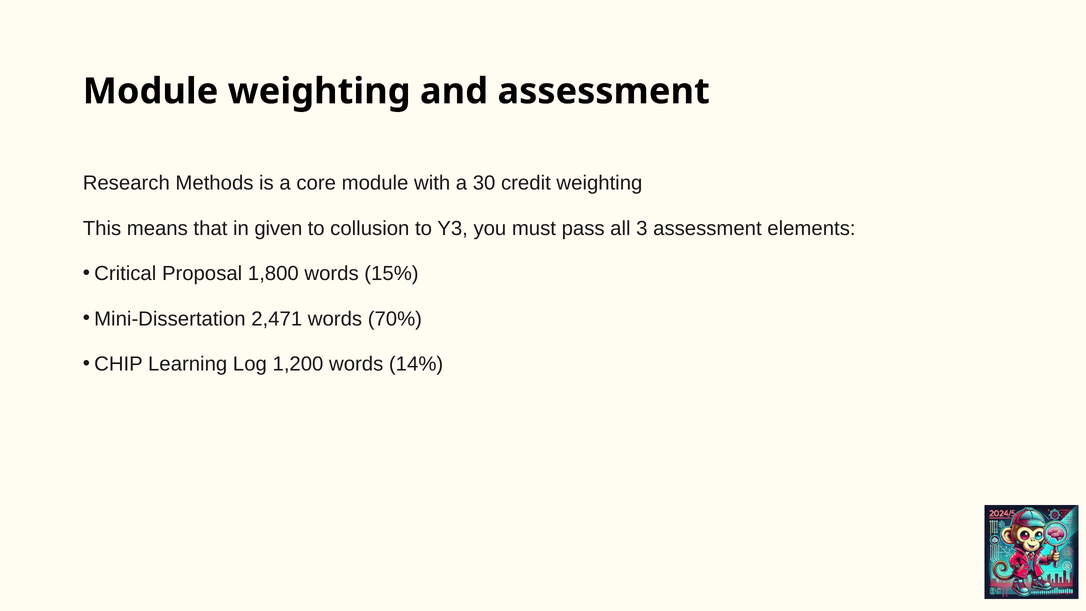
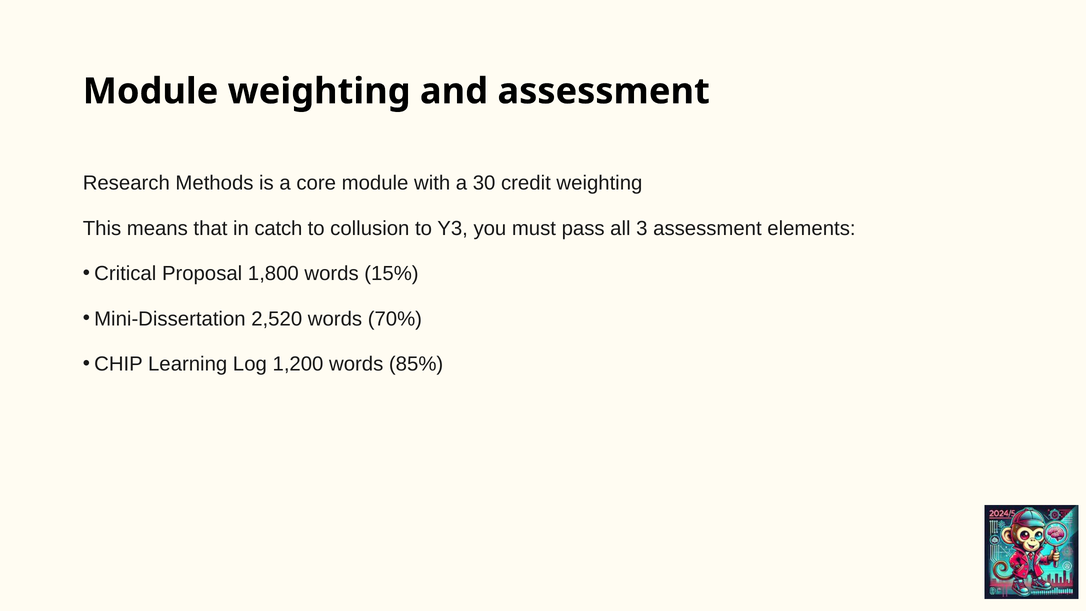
given: given -> catch
2,471: 2,471 -> 2,520
14%: 14% -> 85%
